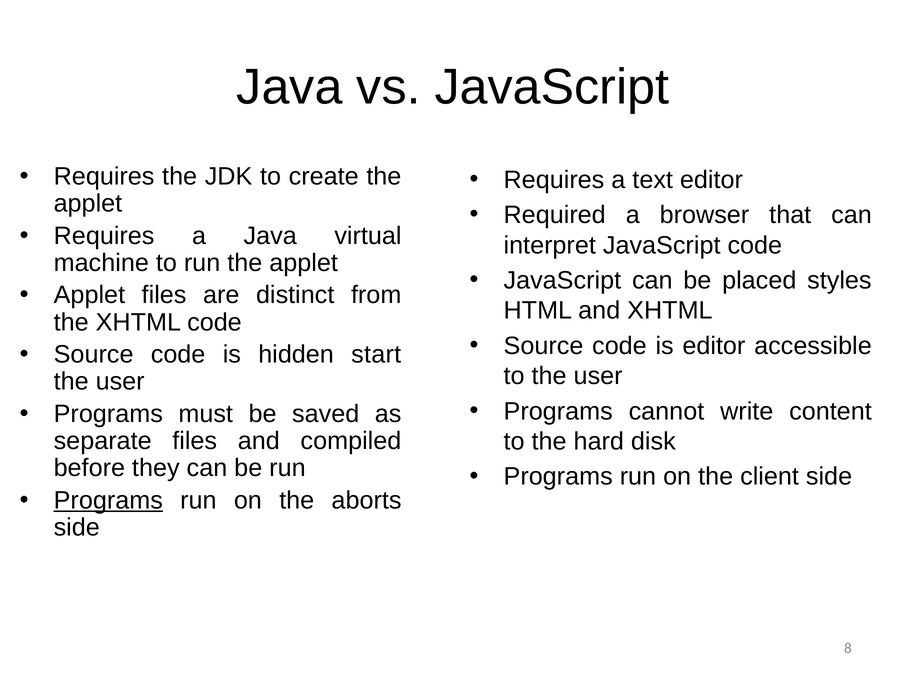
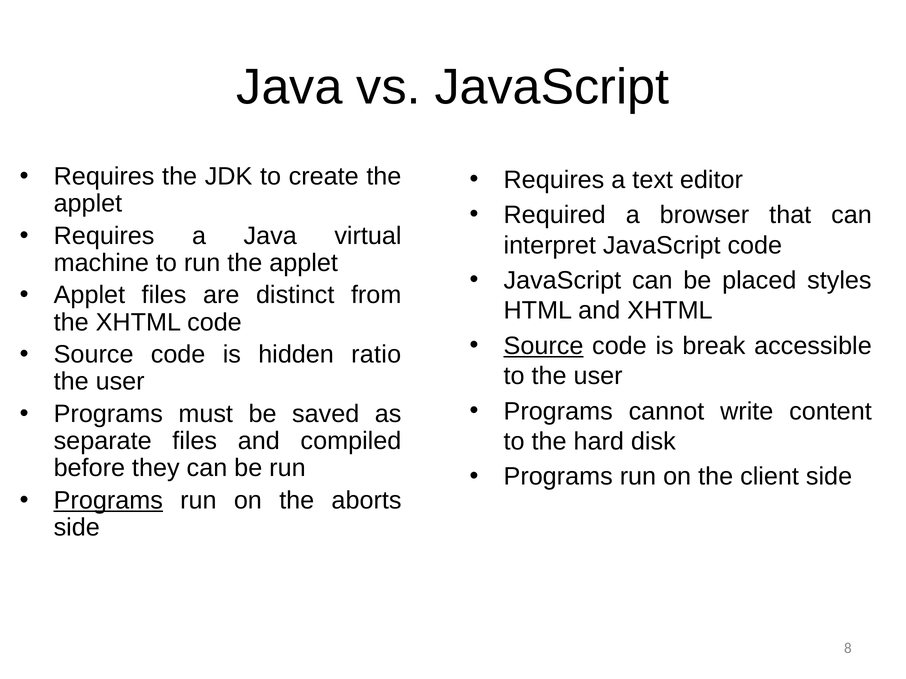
Source at (544, 346) underline: none -> present
is editor: editor -> break
start: start -> ratio
